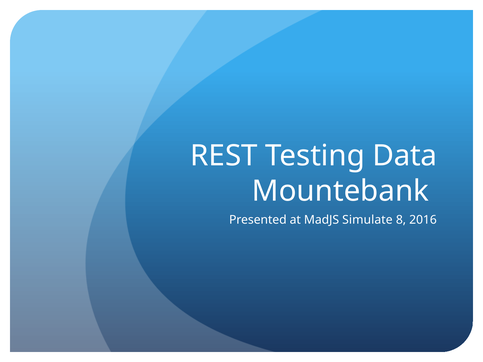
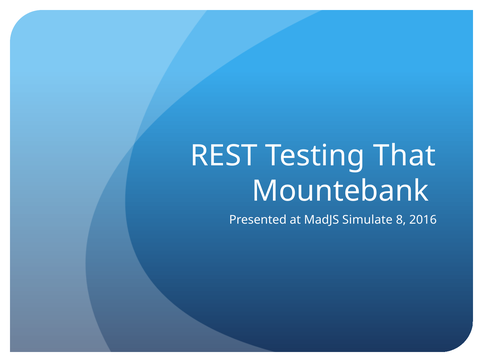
Data: Data -> That
